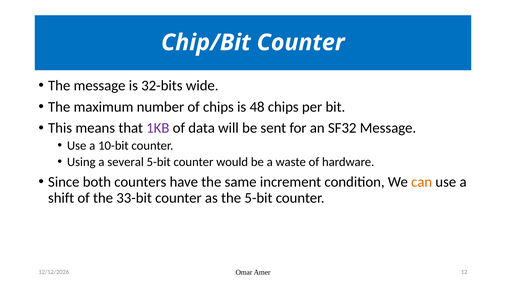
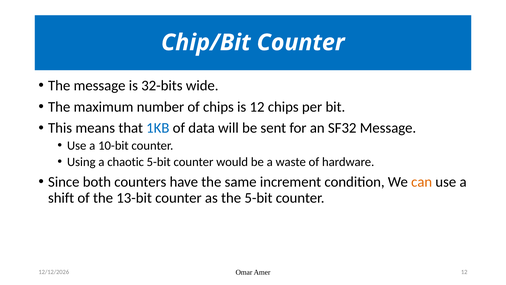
is 48: 48 -> 12
1KB colour: purple -> blue
several: several -> chaotic
33-bit: 33-bit -> 13-bit
